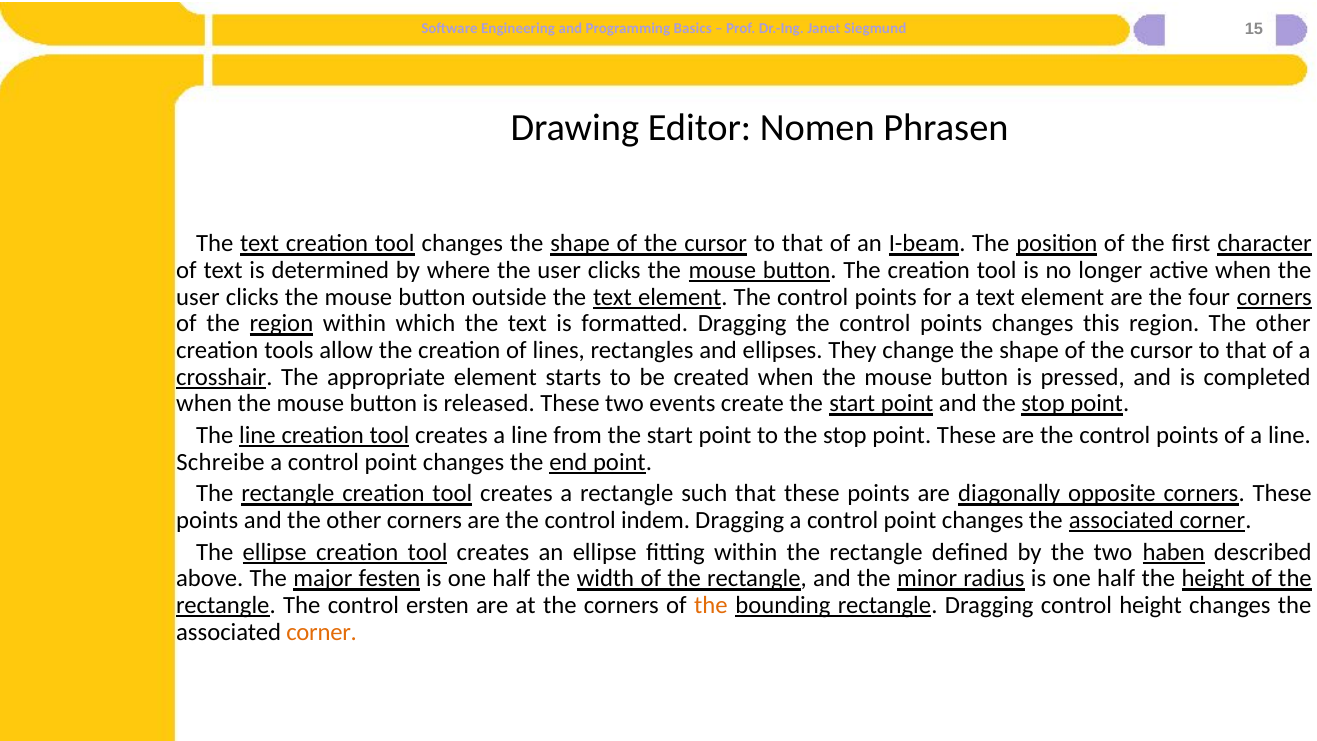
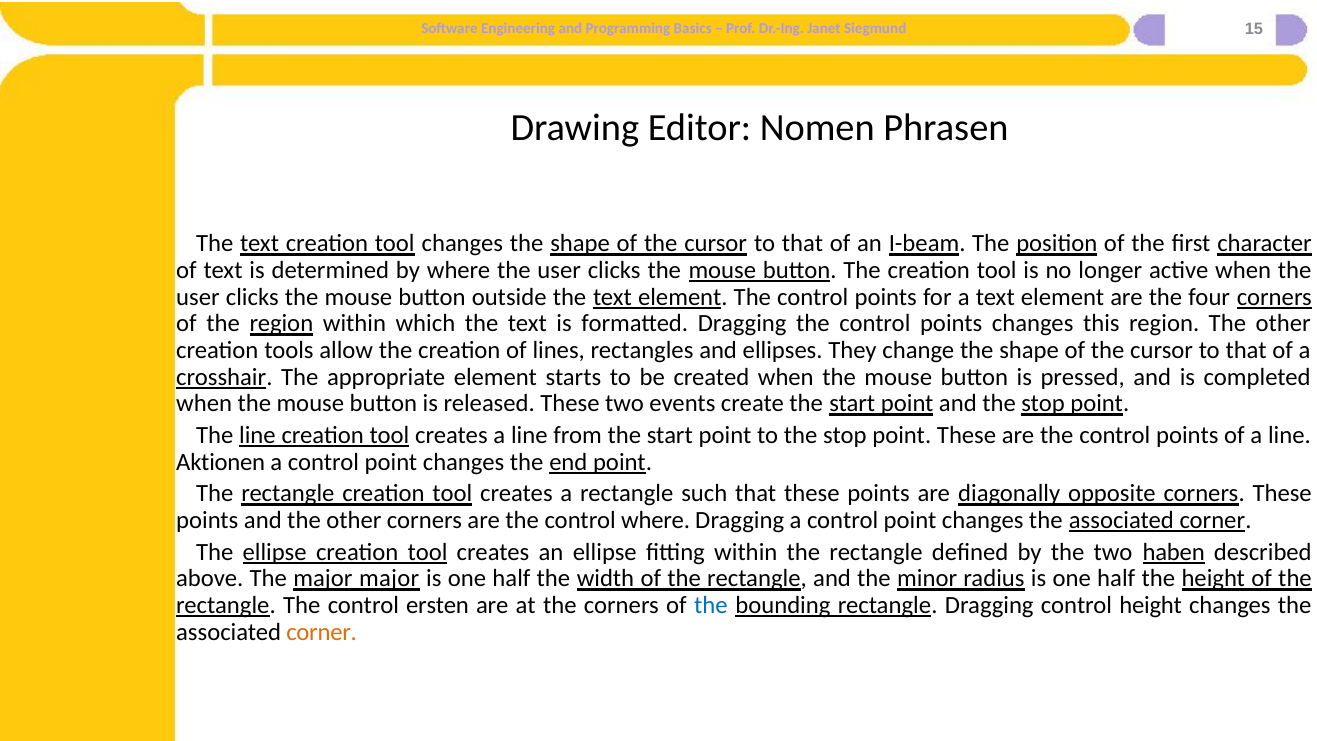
Schreibe: Schreibe -> Aktionen
control indem: indem -> where
major festen: festen -> major
the at (711, 605) colour: orange -> blue
